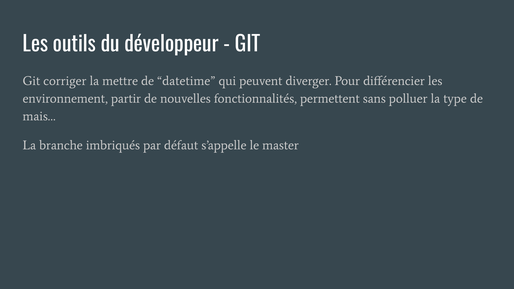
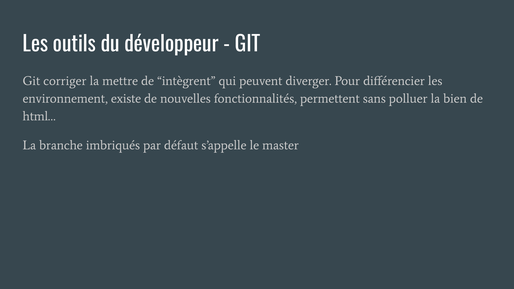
datetime: datetime -> intègrent
partir: partir -> existe
type: type -> bien
mais…: mais… -> html…
